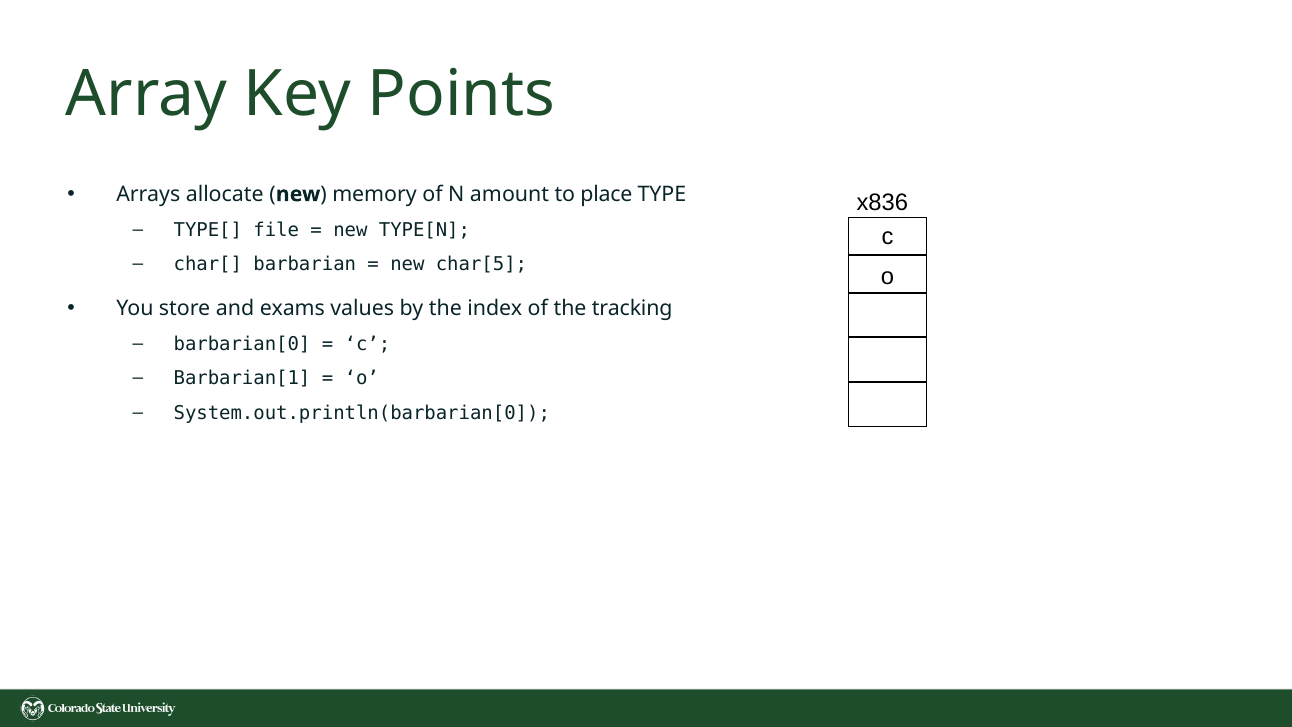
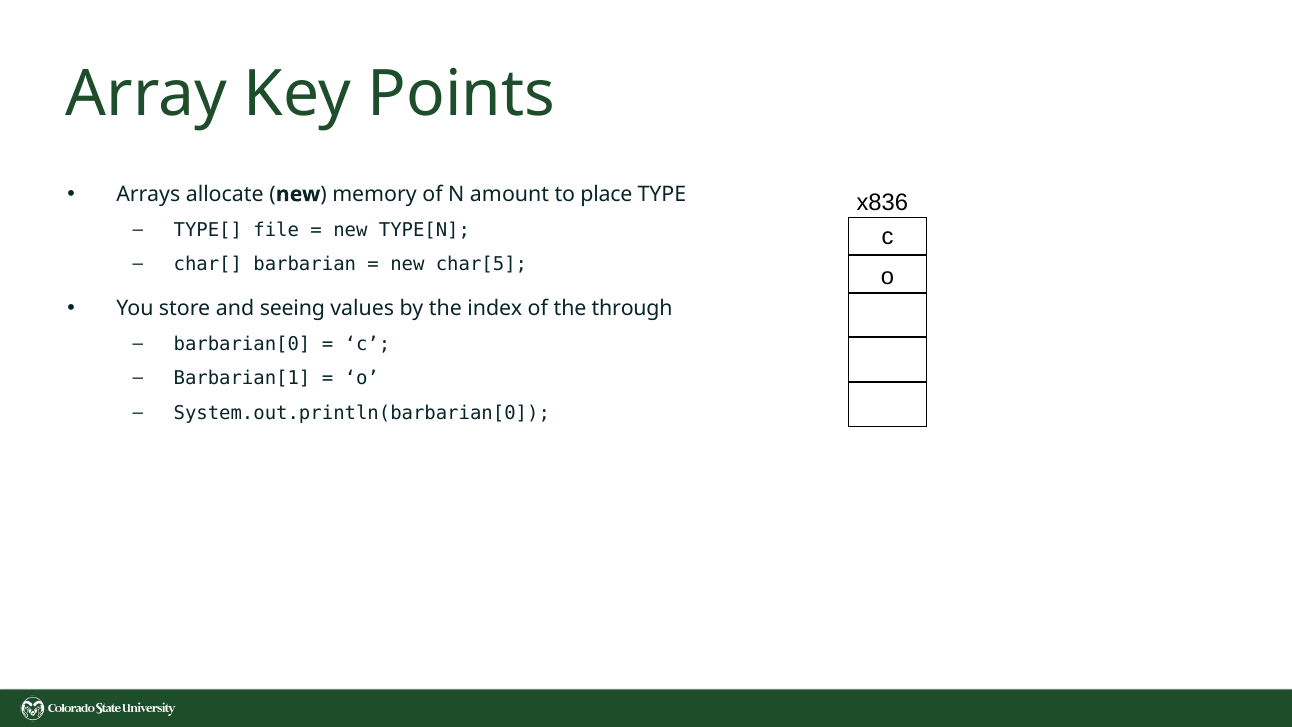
exams: exams -> seeing
tracking: tracking -> through
